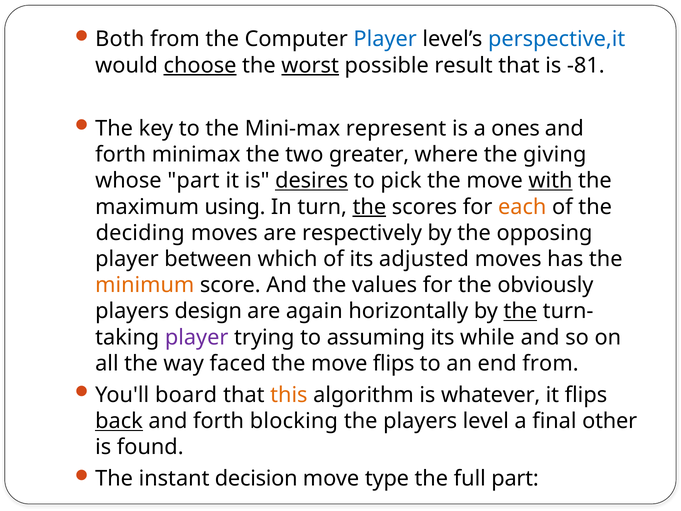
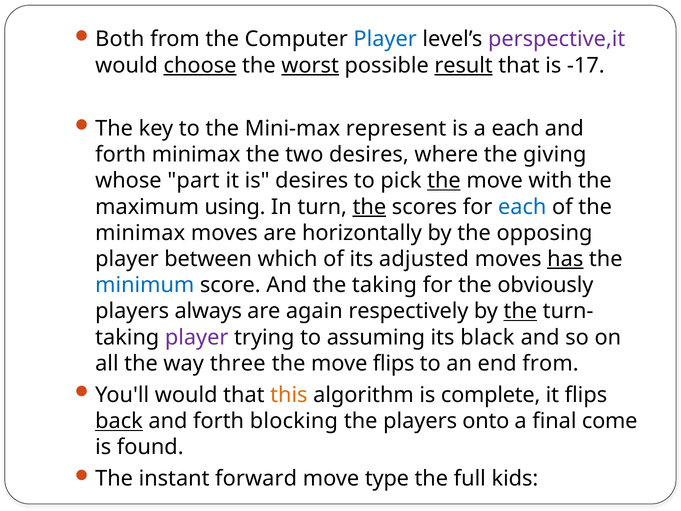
perspective,it colour: blue -> purple
result underline: none -> present
-81: -81 -> -17
a ones: ones -> each
two greater: greater -> desires
desires at (312, 181) underline: present -> none
the at (444, 181) underline: none -> present
with underline: present -> none
each at (522, 207) colour: orange -> blue
deciding at (140, 233): deciding -> minimax
respectively: respectively -> horizontally
has underline: none -> present
minimum colour: orange -> blue
the values: values -> taking
design: design -> always
horizontally: horizontally -> respectively
while: while -> black
faced: faced -> three
You'll board: board -> would
whatever: whatever -> complete
level: level -> onto
other: other -> come
decision: decision -> forward
full part: part -> kids
